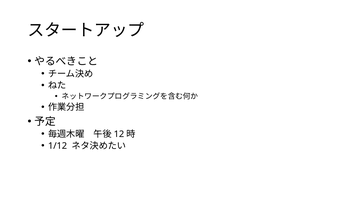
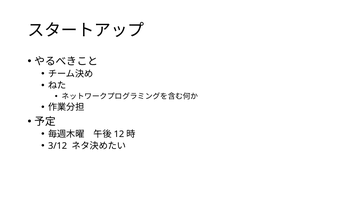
1/12: 1/12 -> 3/12
